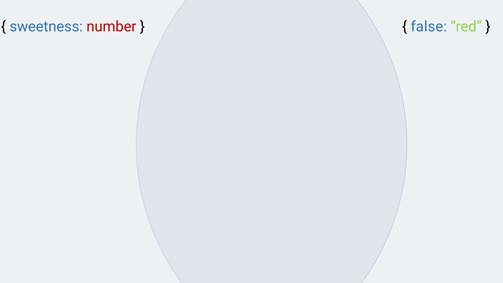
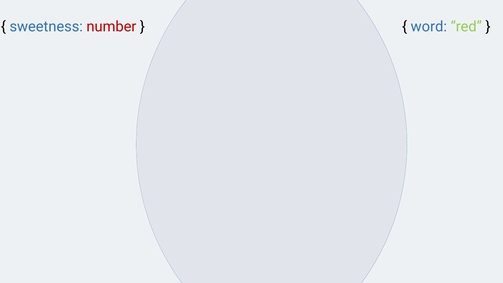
false: false -> word
